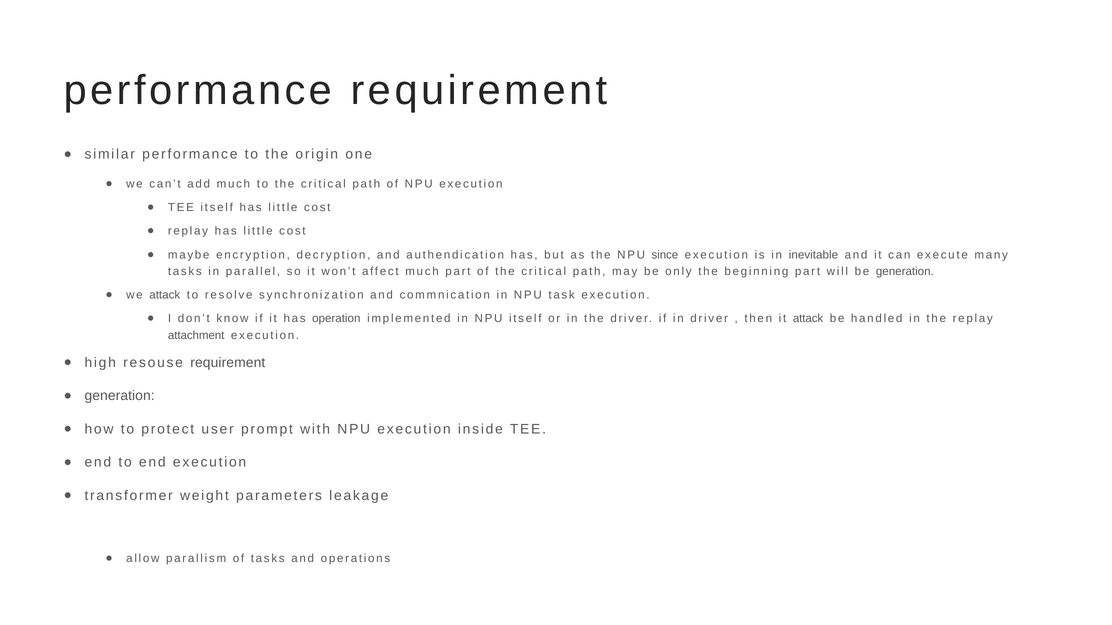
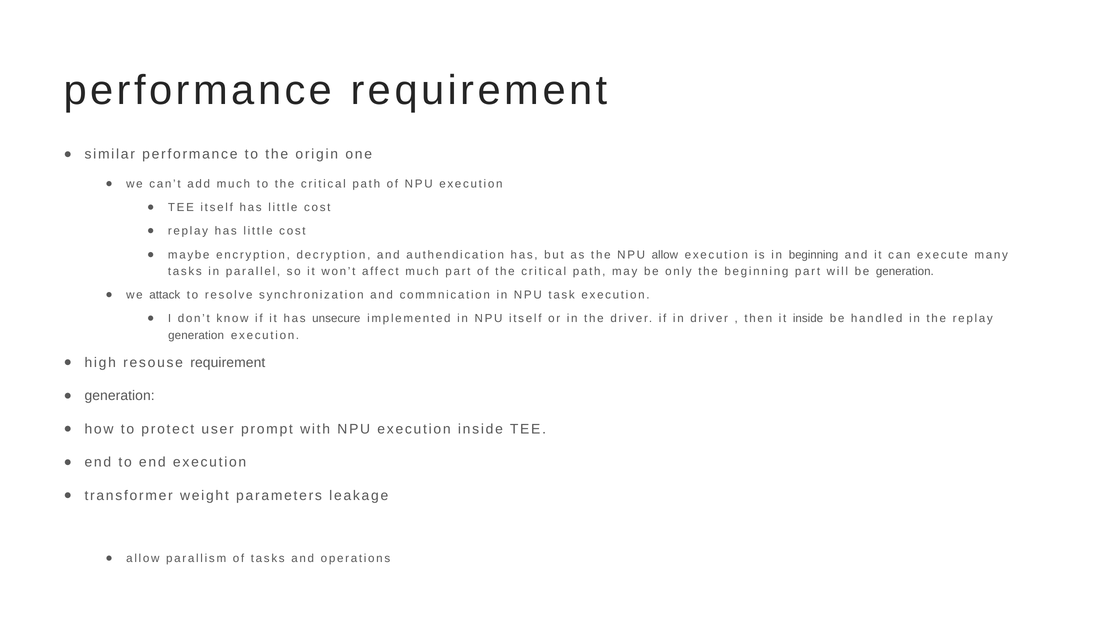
NPU since: since -> allow
in inevitable: inevitable -> beginning
operation: operation -> unsecure
it attack: attack -> inside
attachment at (196, 336): attachment -> generation
